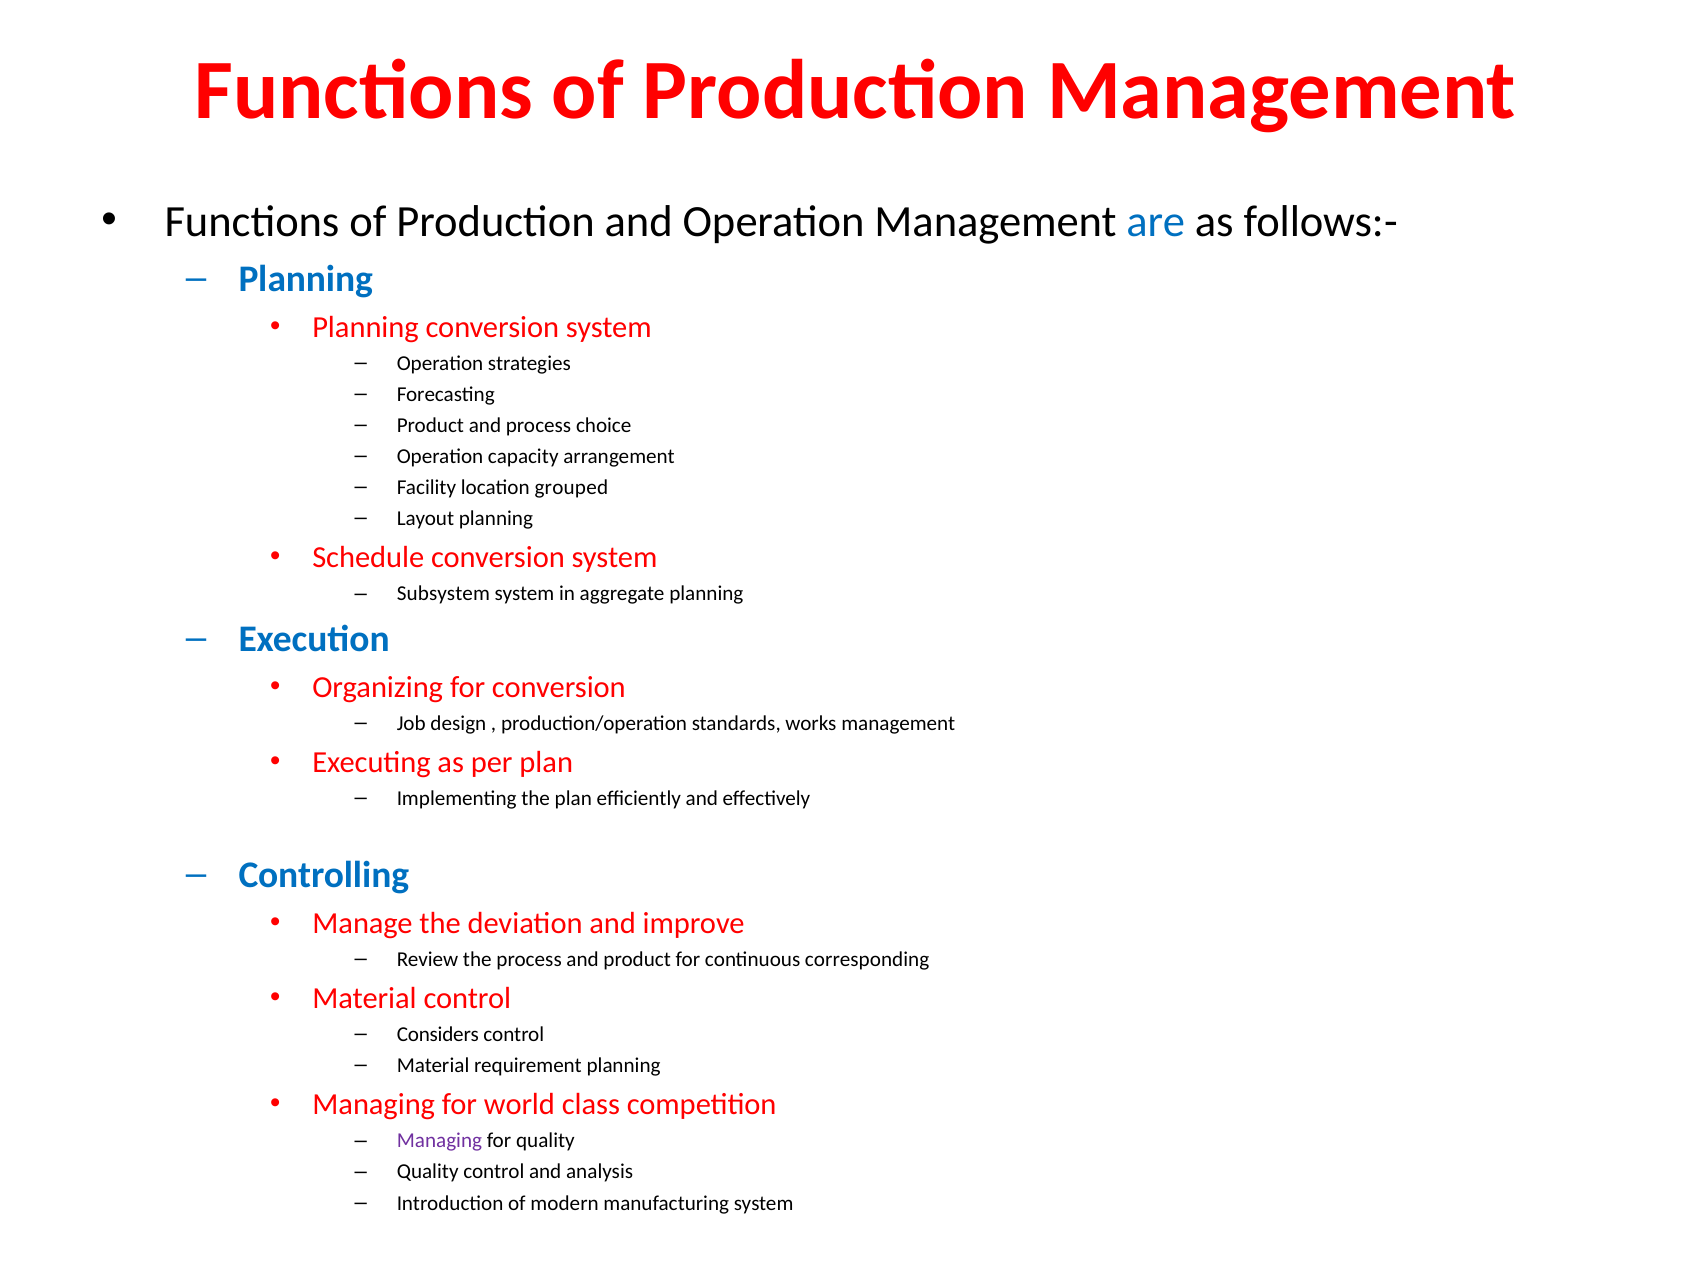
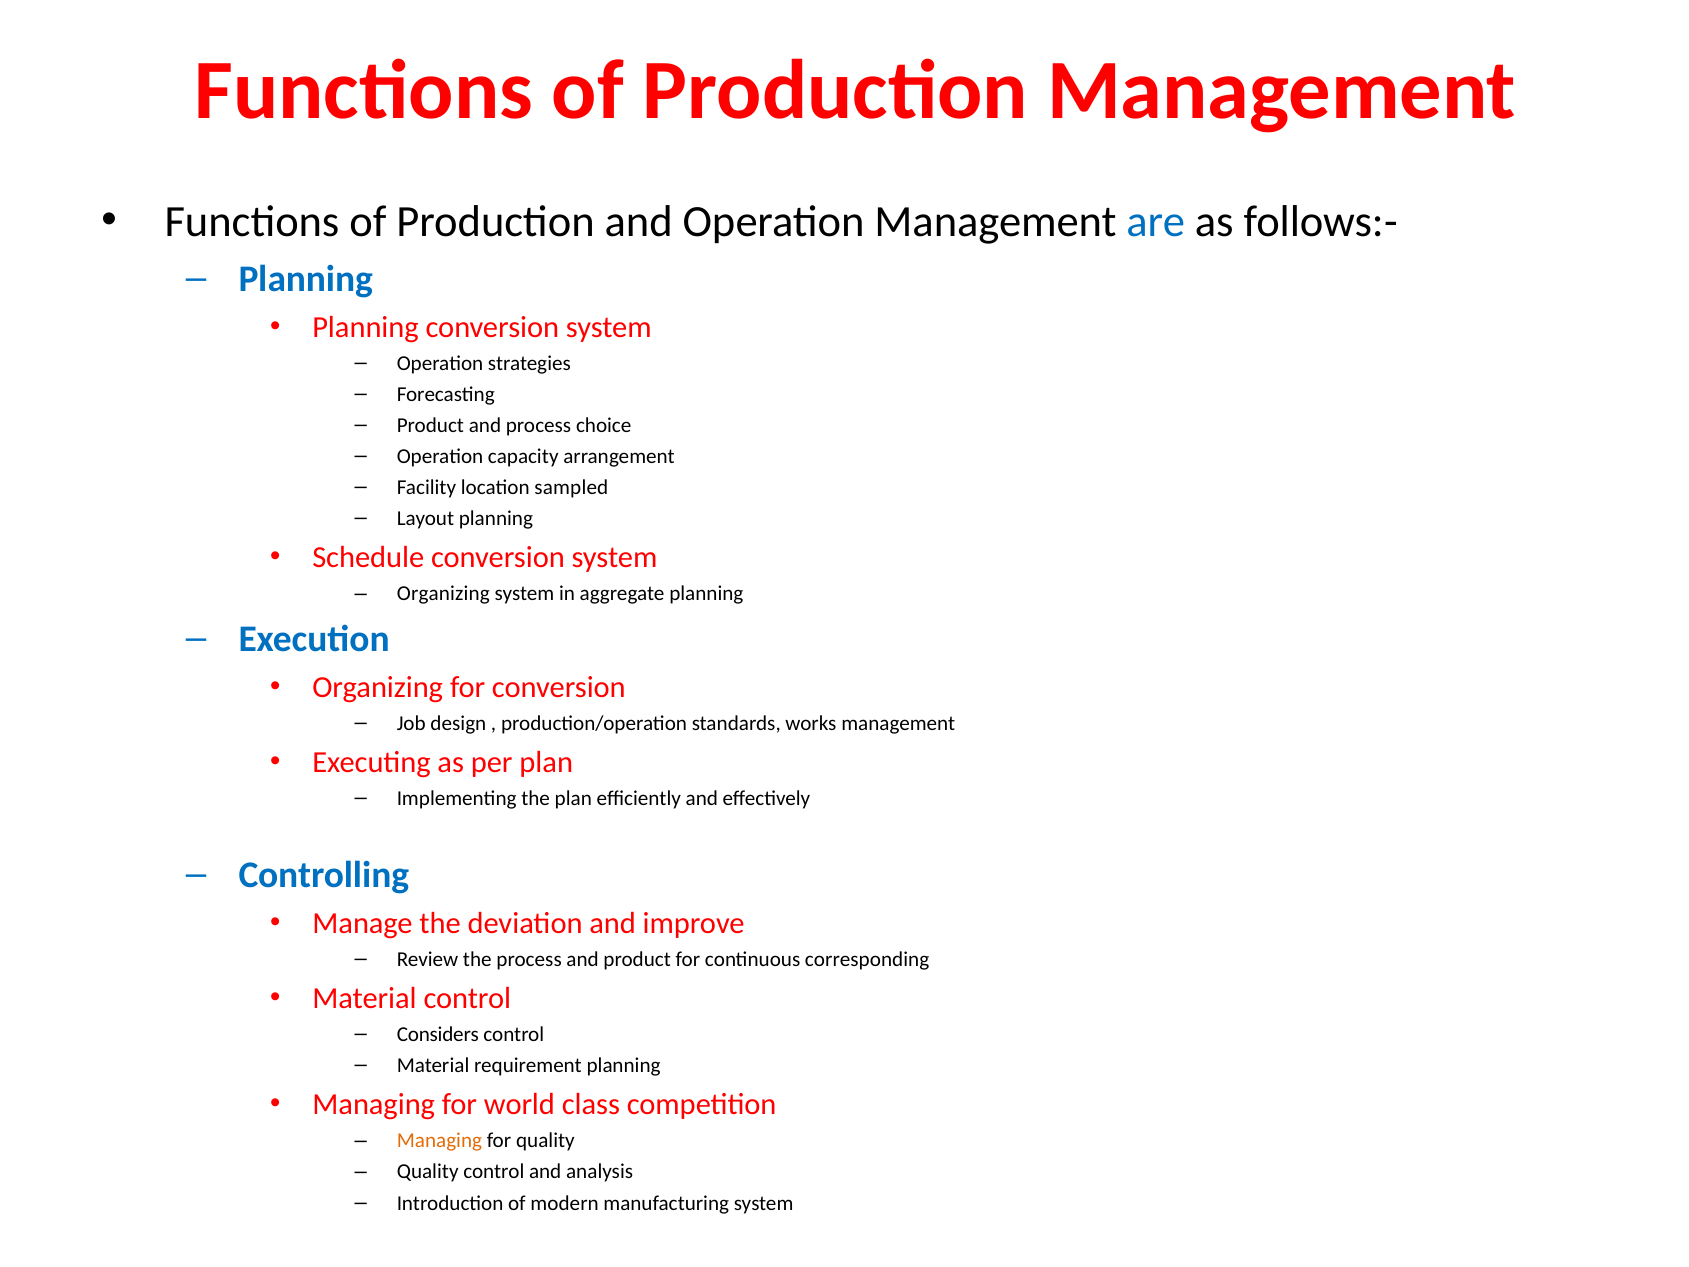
grouped: grouped -> sampled
Subsystem at (443, 594): Subsystem -> Organizing
Managing at (440, 1141) colour: purple -> orange
